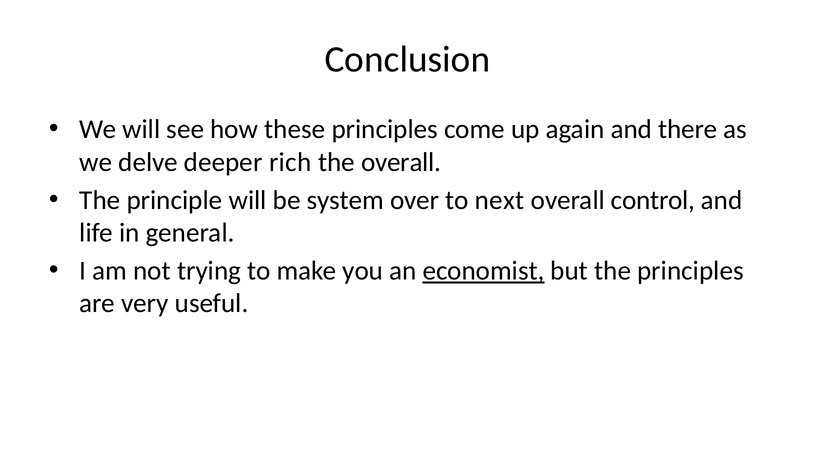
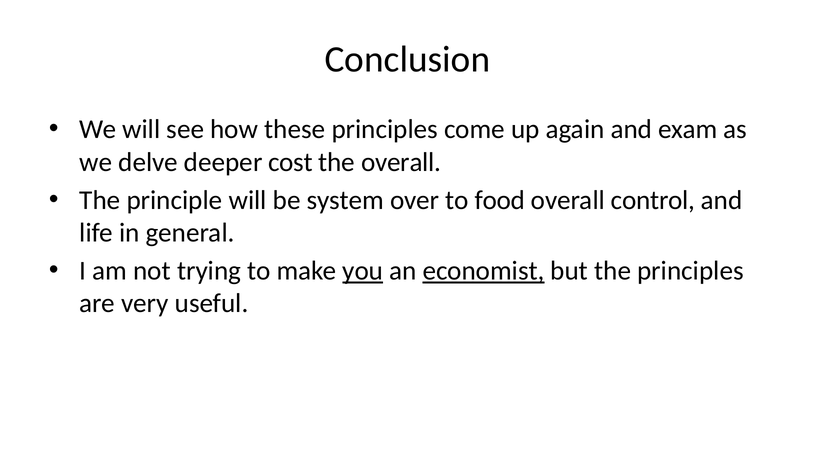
there: there -> exam
rich: rich -> cost
next: next -> food
you underline: none -> present
